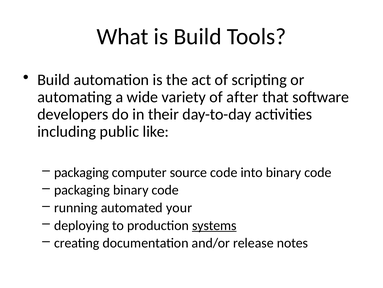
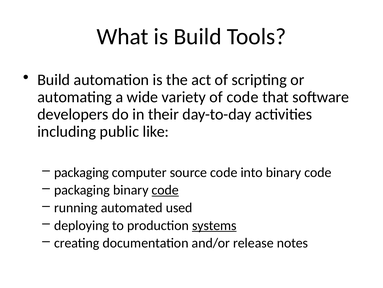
of after: after -> code
code at (165, 190) underline: none -> present
your: your -> used
